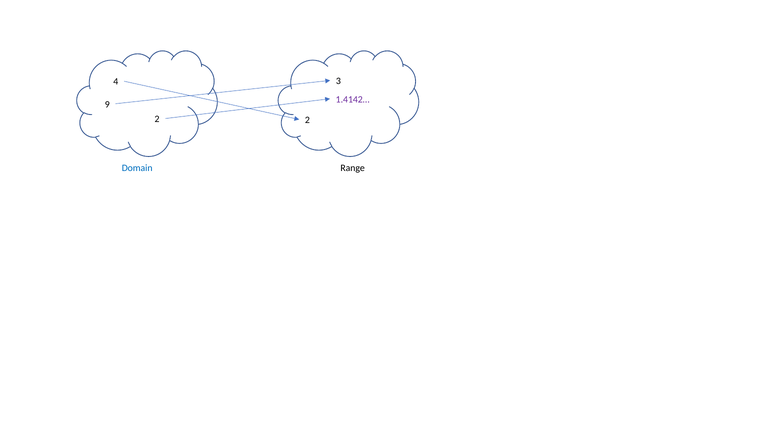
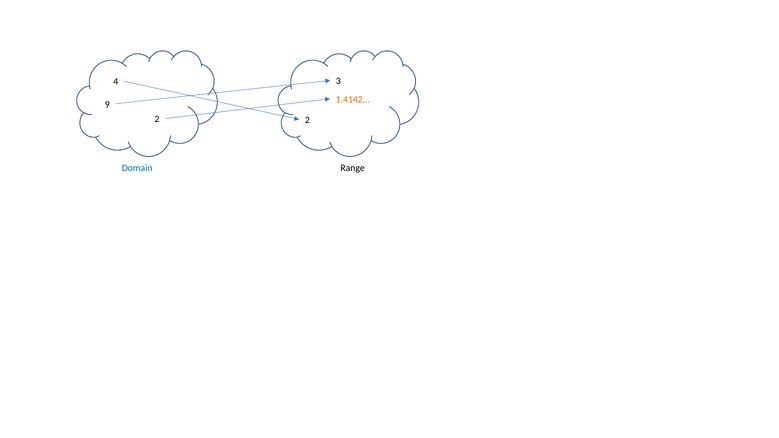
1.4142… colour: purple -> orange
